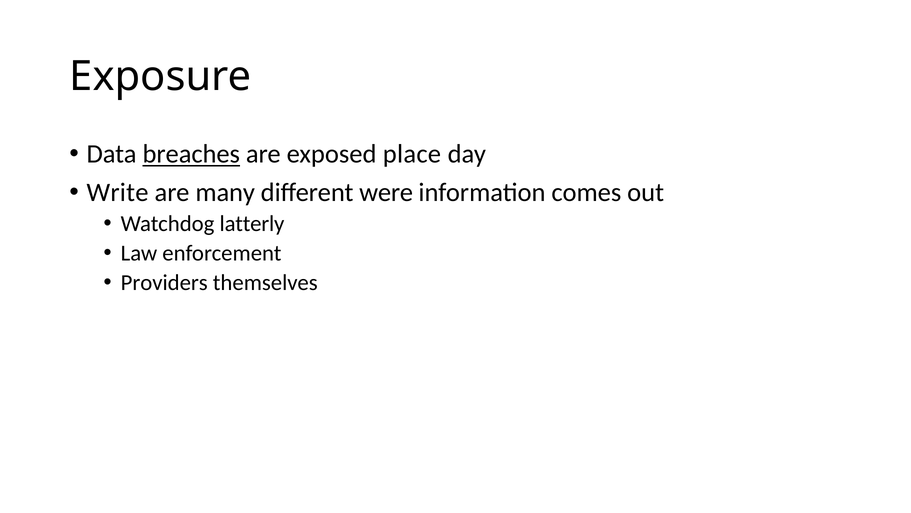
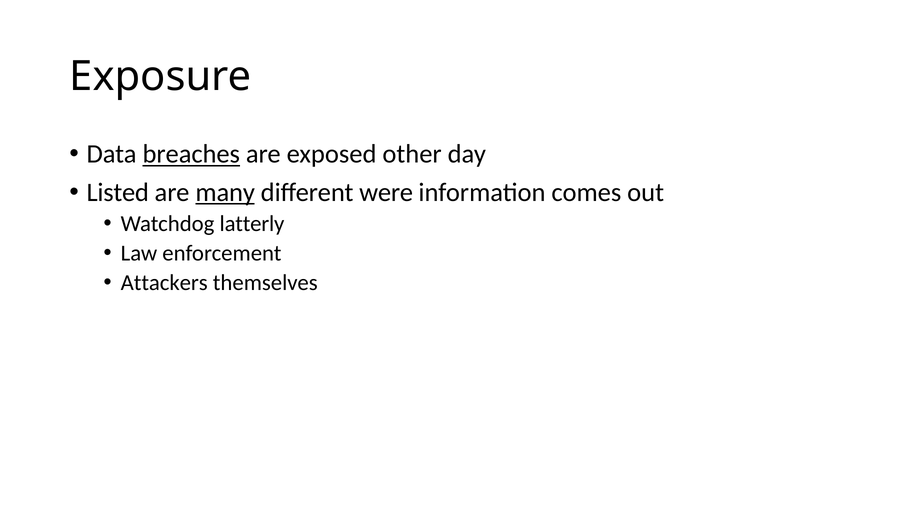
place: place -> other
Write: Write -> Listed
many underline: none -> present
Providers: Providers -> Attackers
